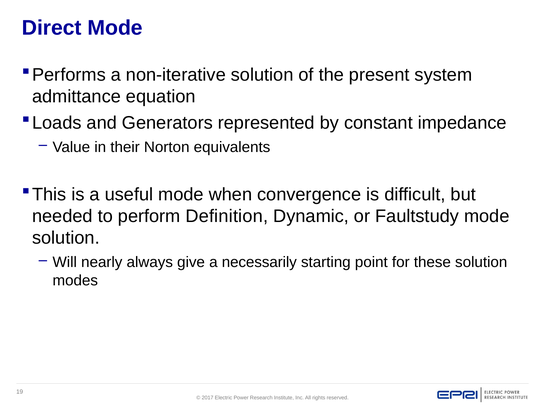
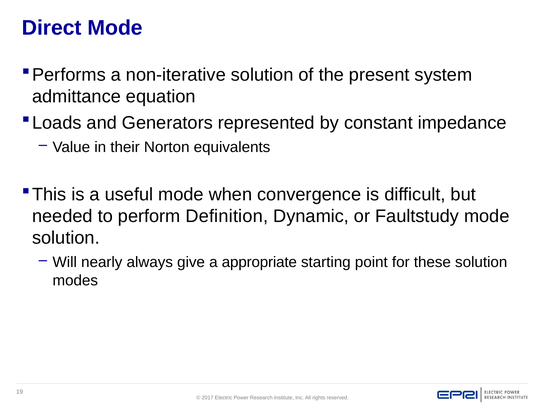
necessarily: necessarily -> appropriate
